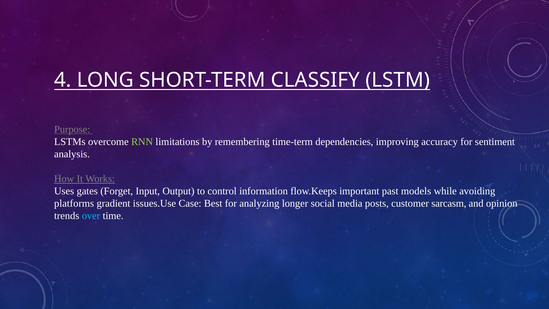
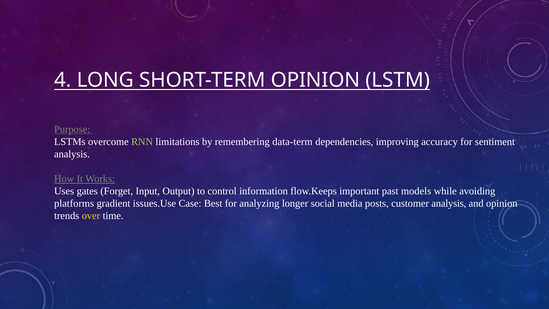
SHORT-TERM CLASSIFY: CLASSIFY -> OPINION
time-term: time-term -> data-term
customer sarcasm: sarcasm -> analysis
over colour: light blue -> yellow
